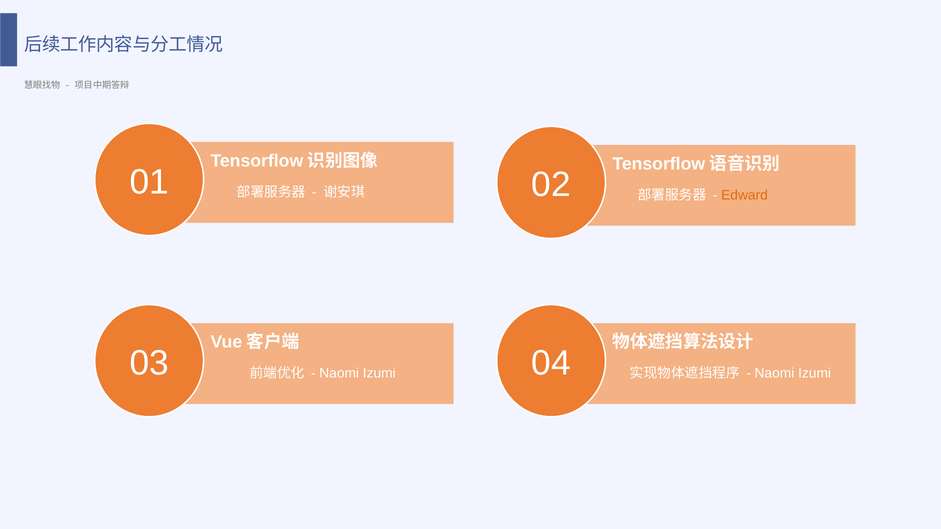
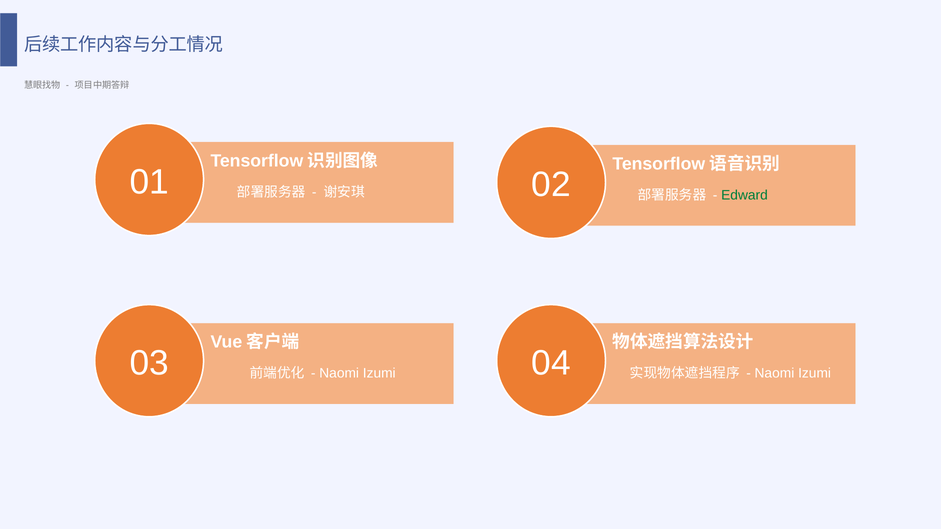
Edward colour: orange -> green
